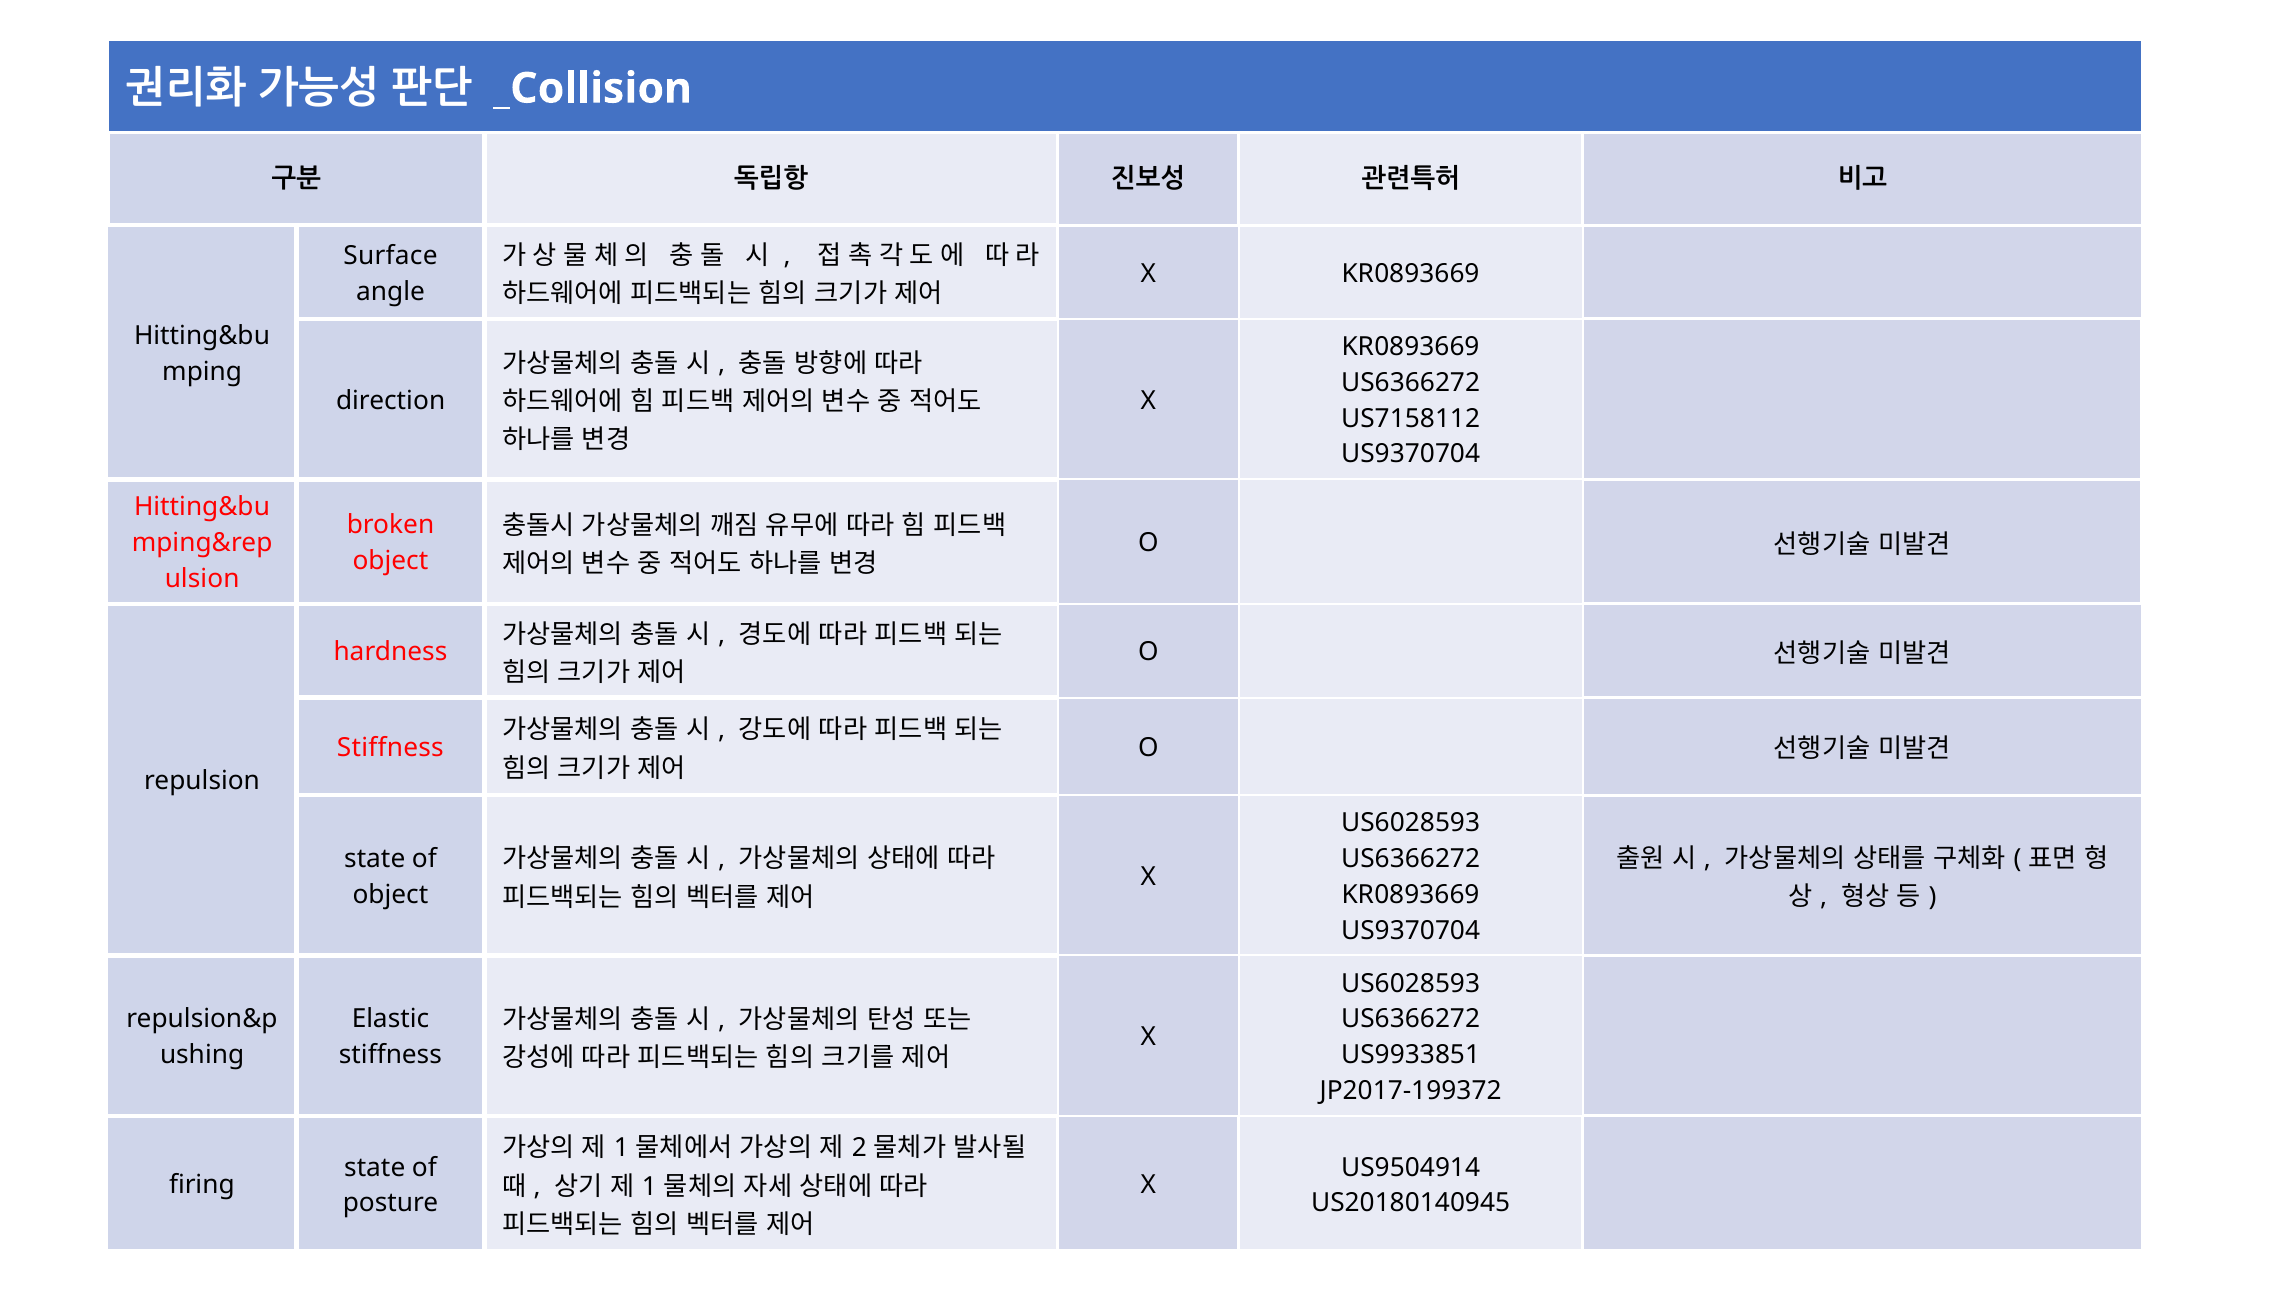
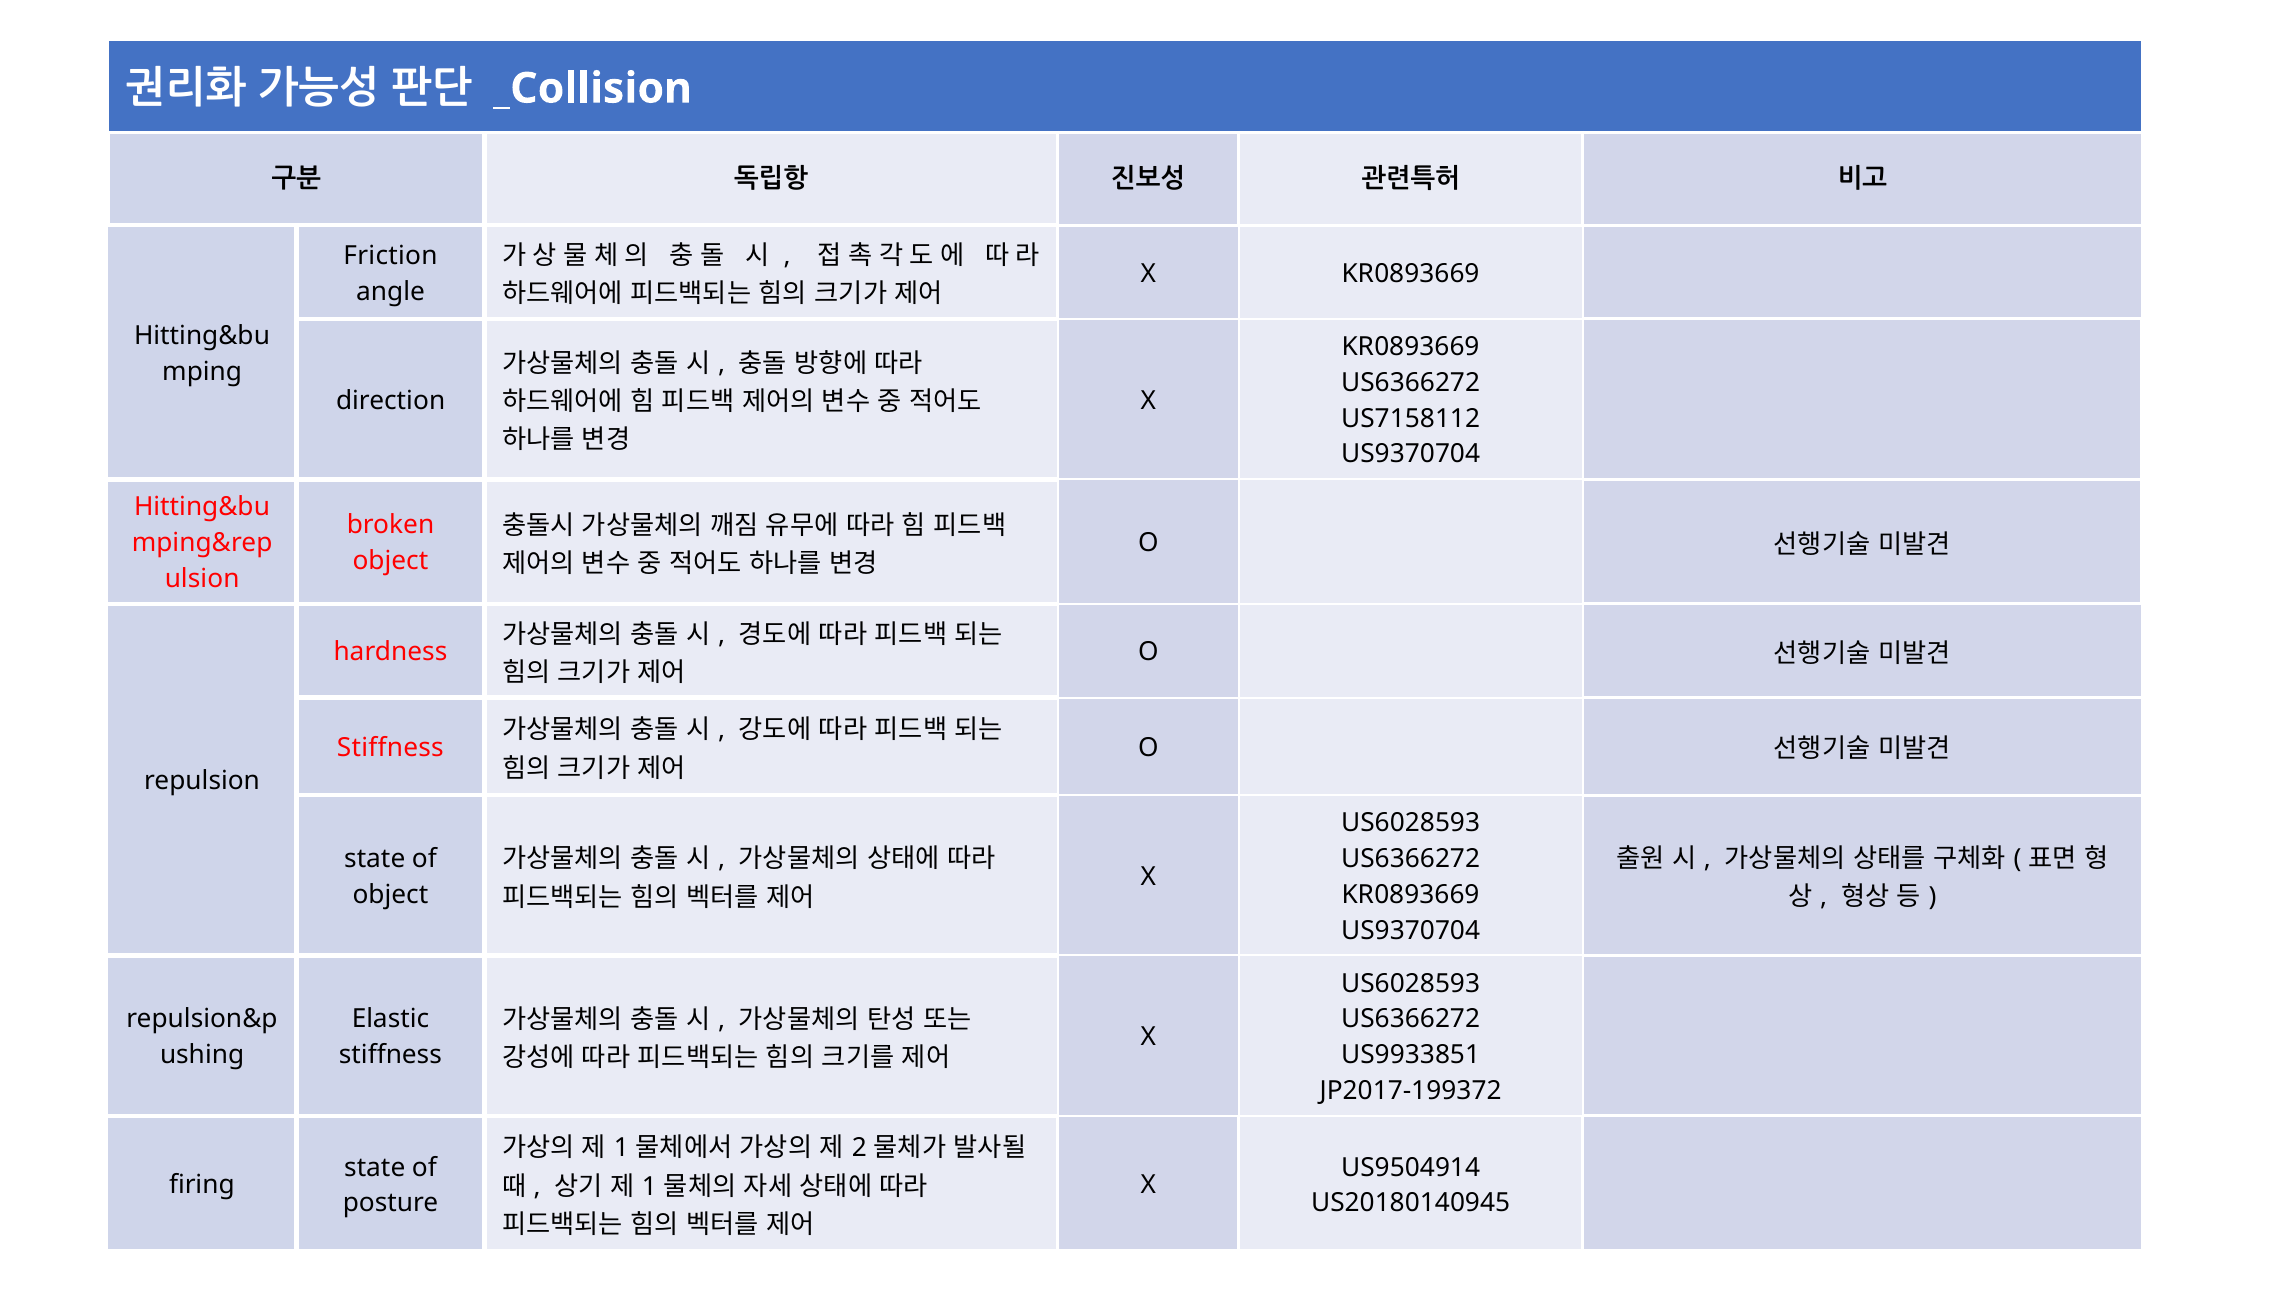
Surface: Surface -> Friction
